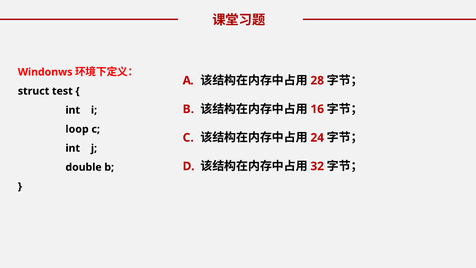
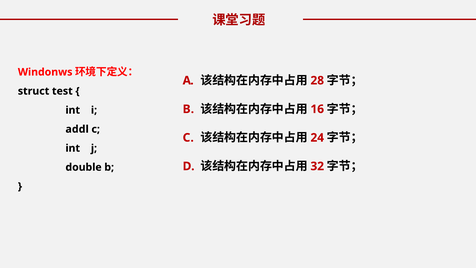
loop: loop -> addl
